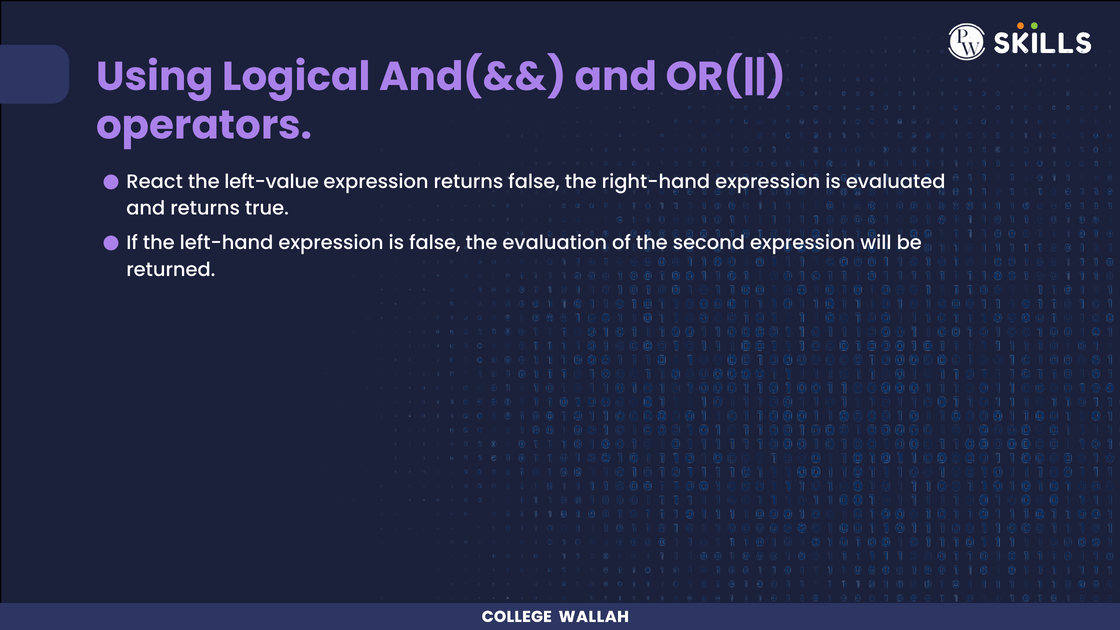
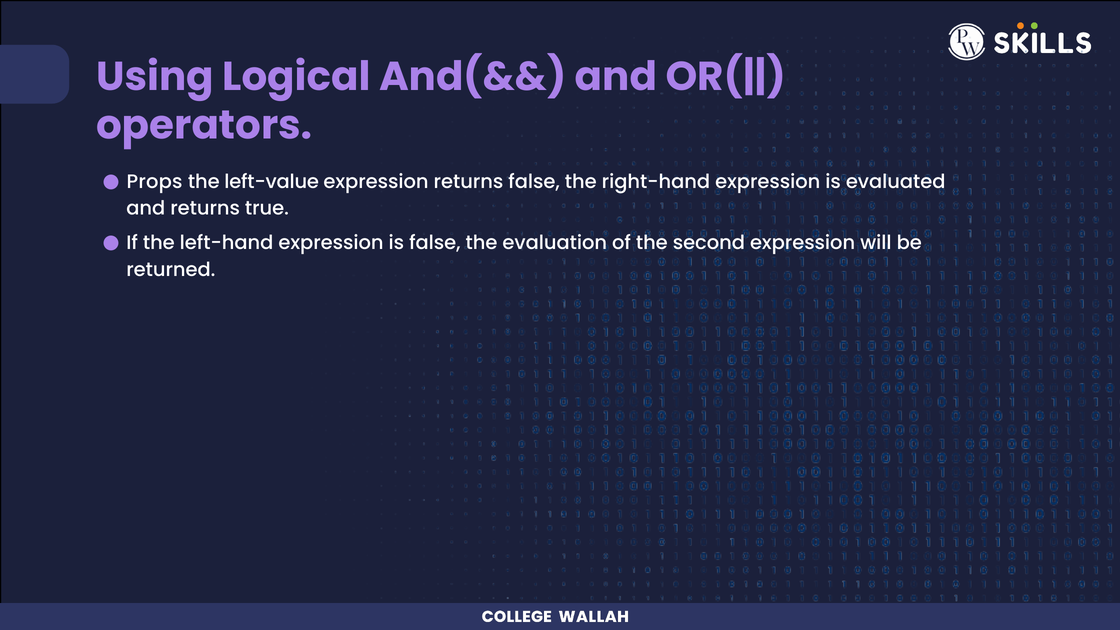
React: React -> Props
